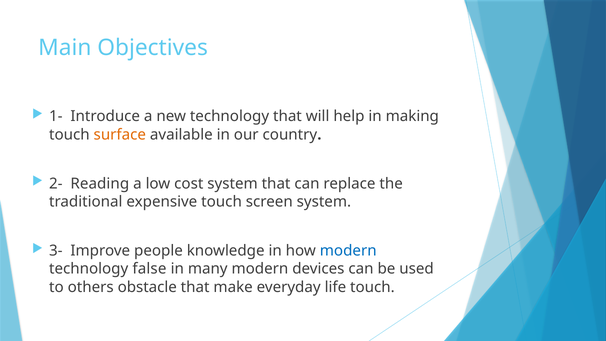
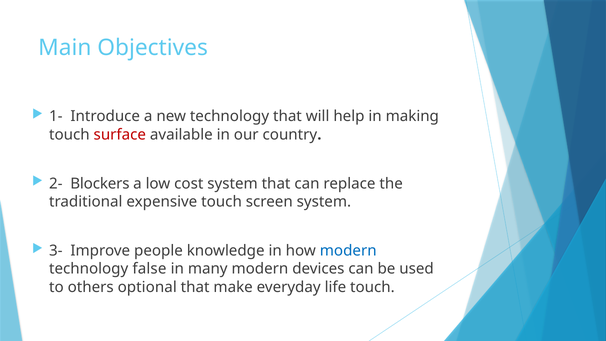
surface colour: orange -> red
Reading: Reading -> Blockers
obstacle: obstacle -> optional
